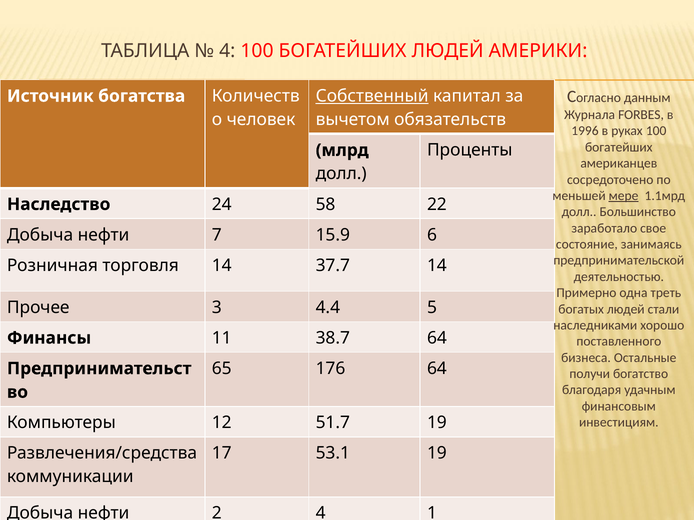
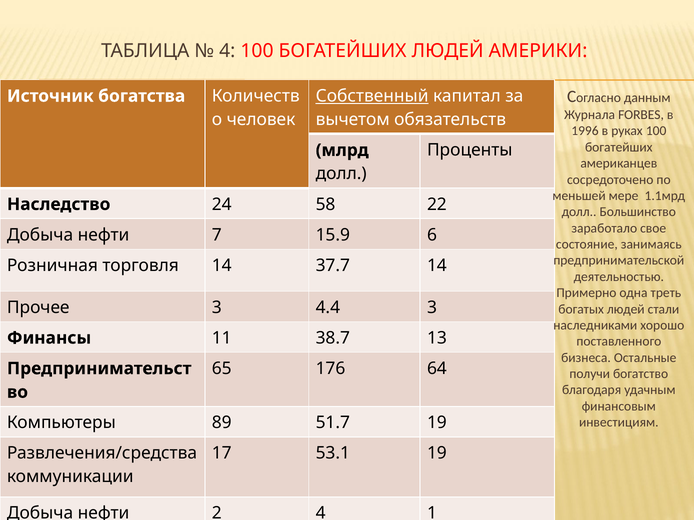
мере underline: present -> none
4.4 5: 5 -> 3
38.7 64: 64 -> 13
12: 12 -> 89
